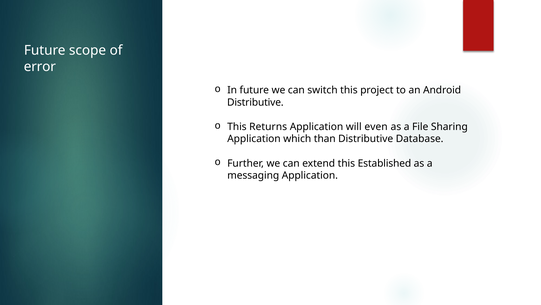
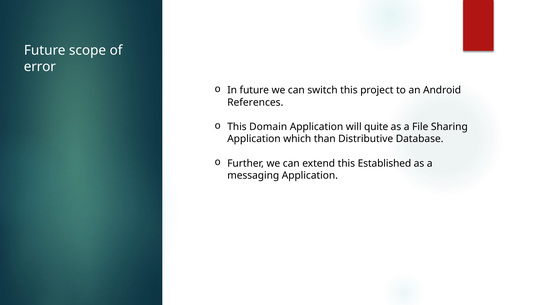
Distributive at (255, 102): Distributive -> References
Returns: Returns -> Domain
even: even -> quite
